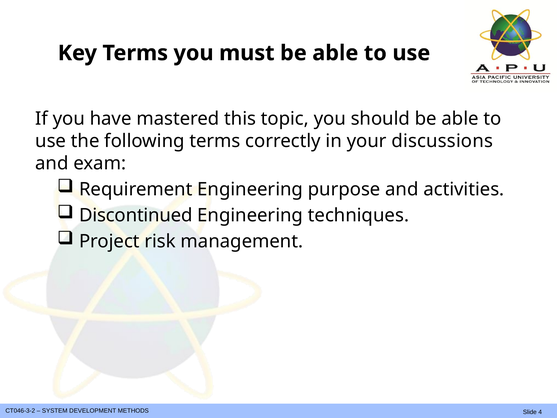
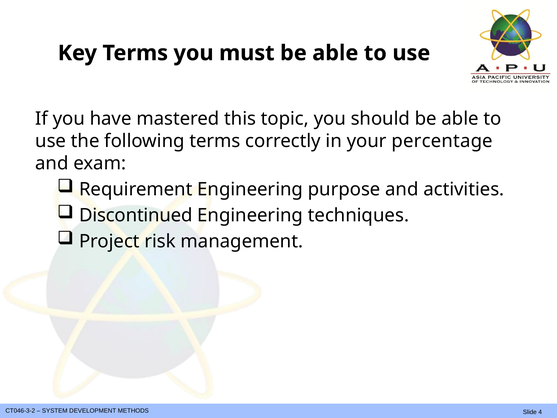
discussions: discussions -> percentage
